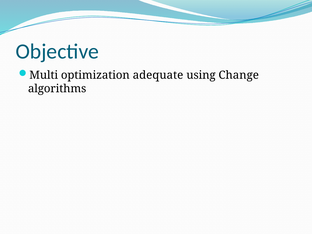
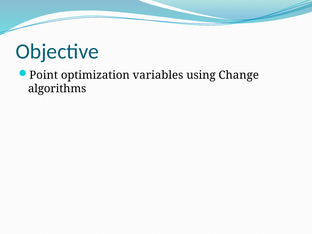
Multi: Multi -> Point
adequate: adequate -> variables
